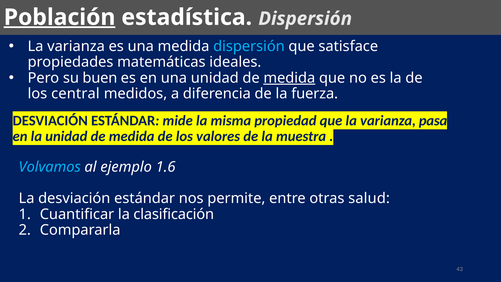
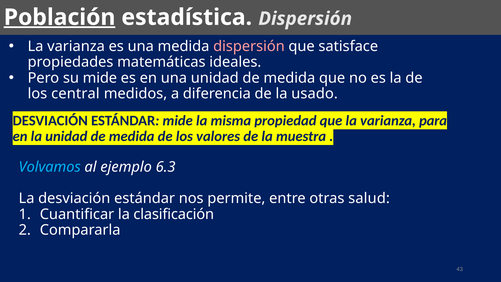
dispersión at (249, 46) colour: light blue -> pink
su buen: buen -> mide
medida at (289, 78) underline: present -> none
fuerza: fuerza -> usado
pasa: pasa -> para
1.6: 1.6 -> 6.3
